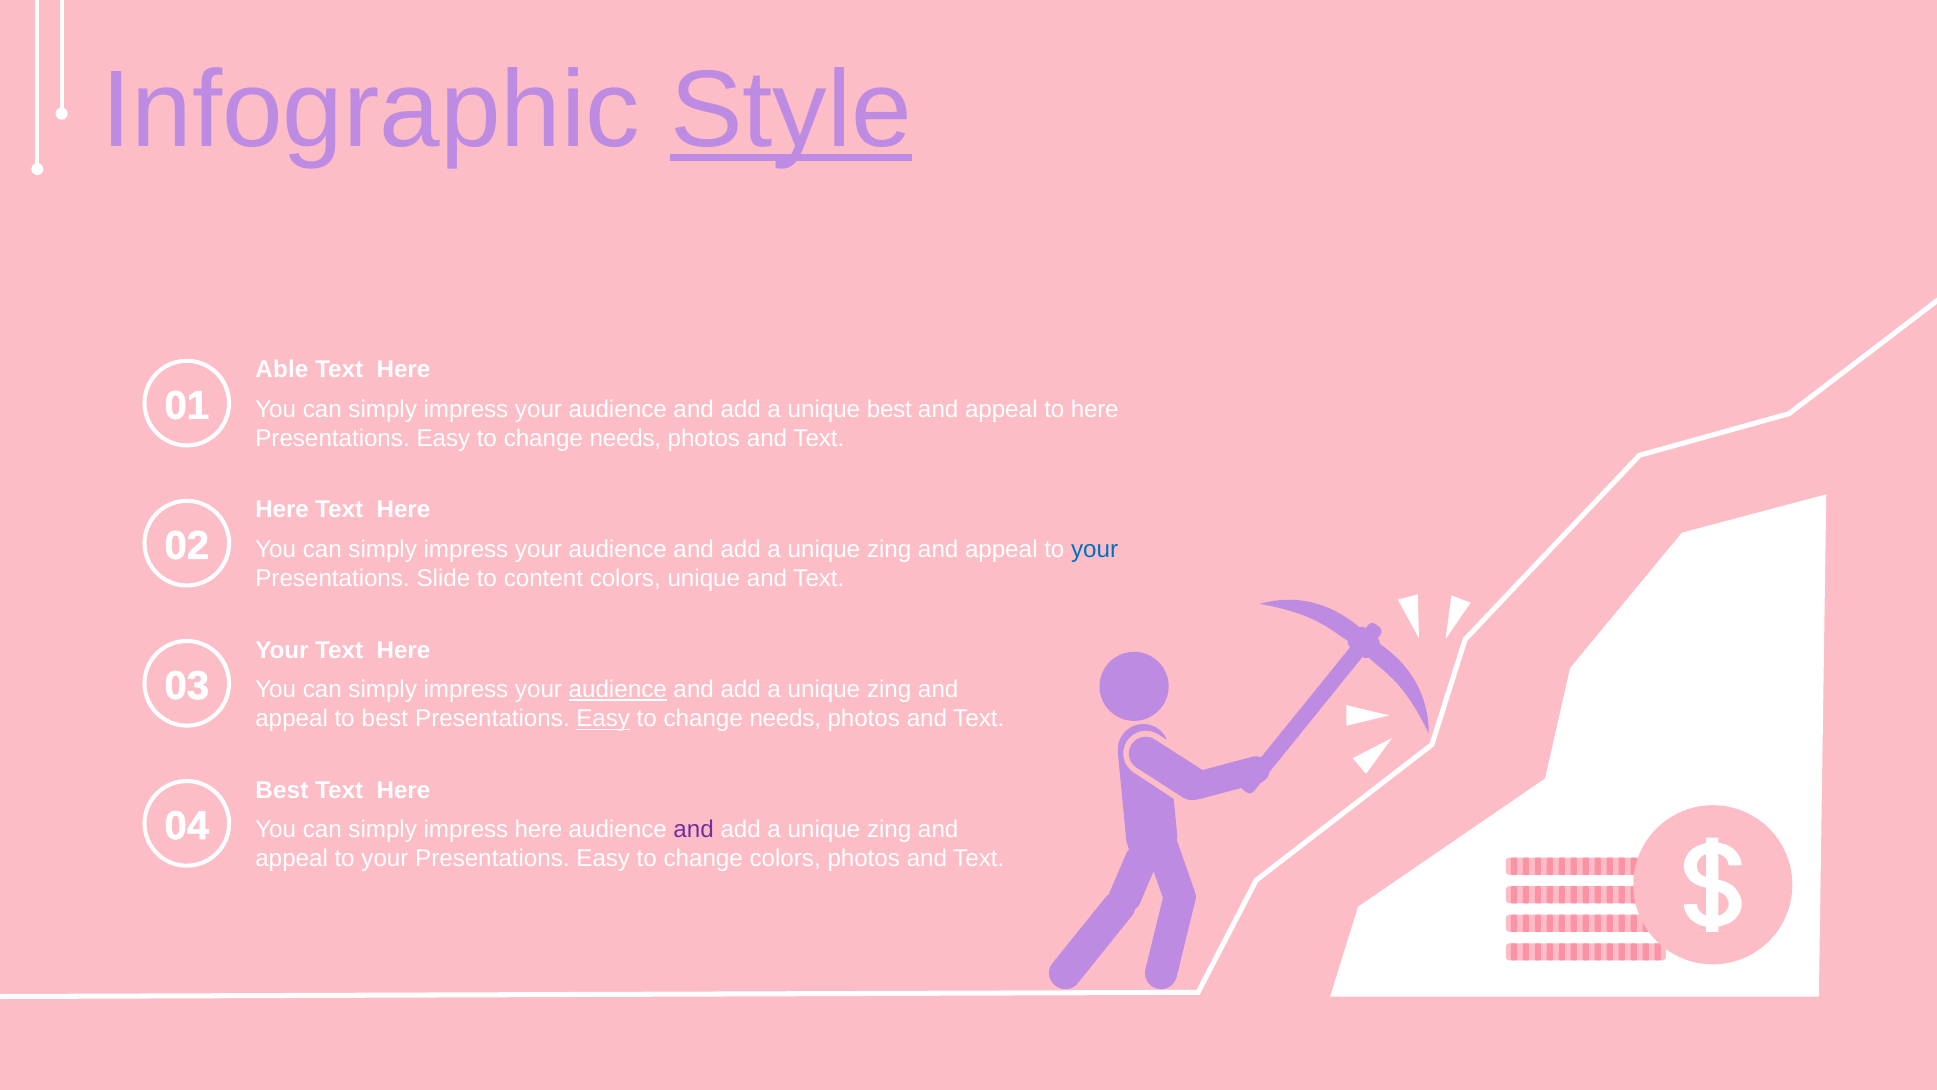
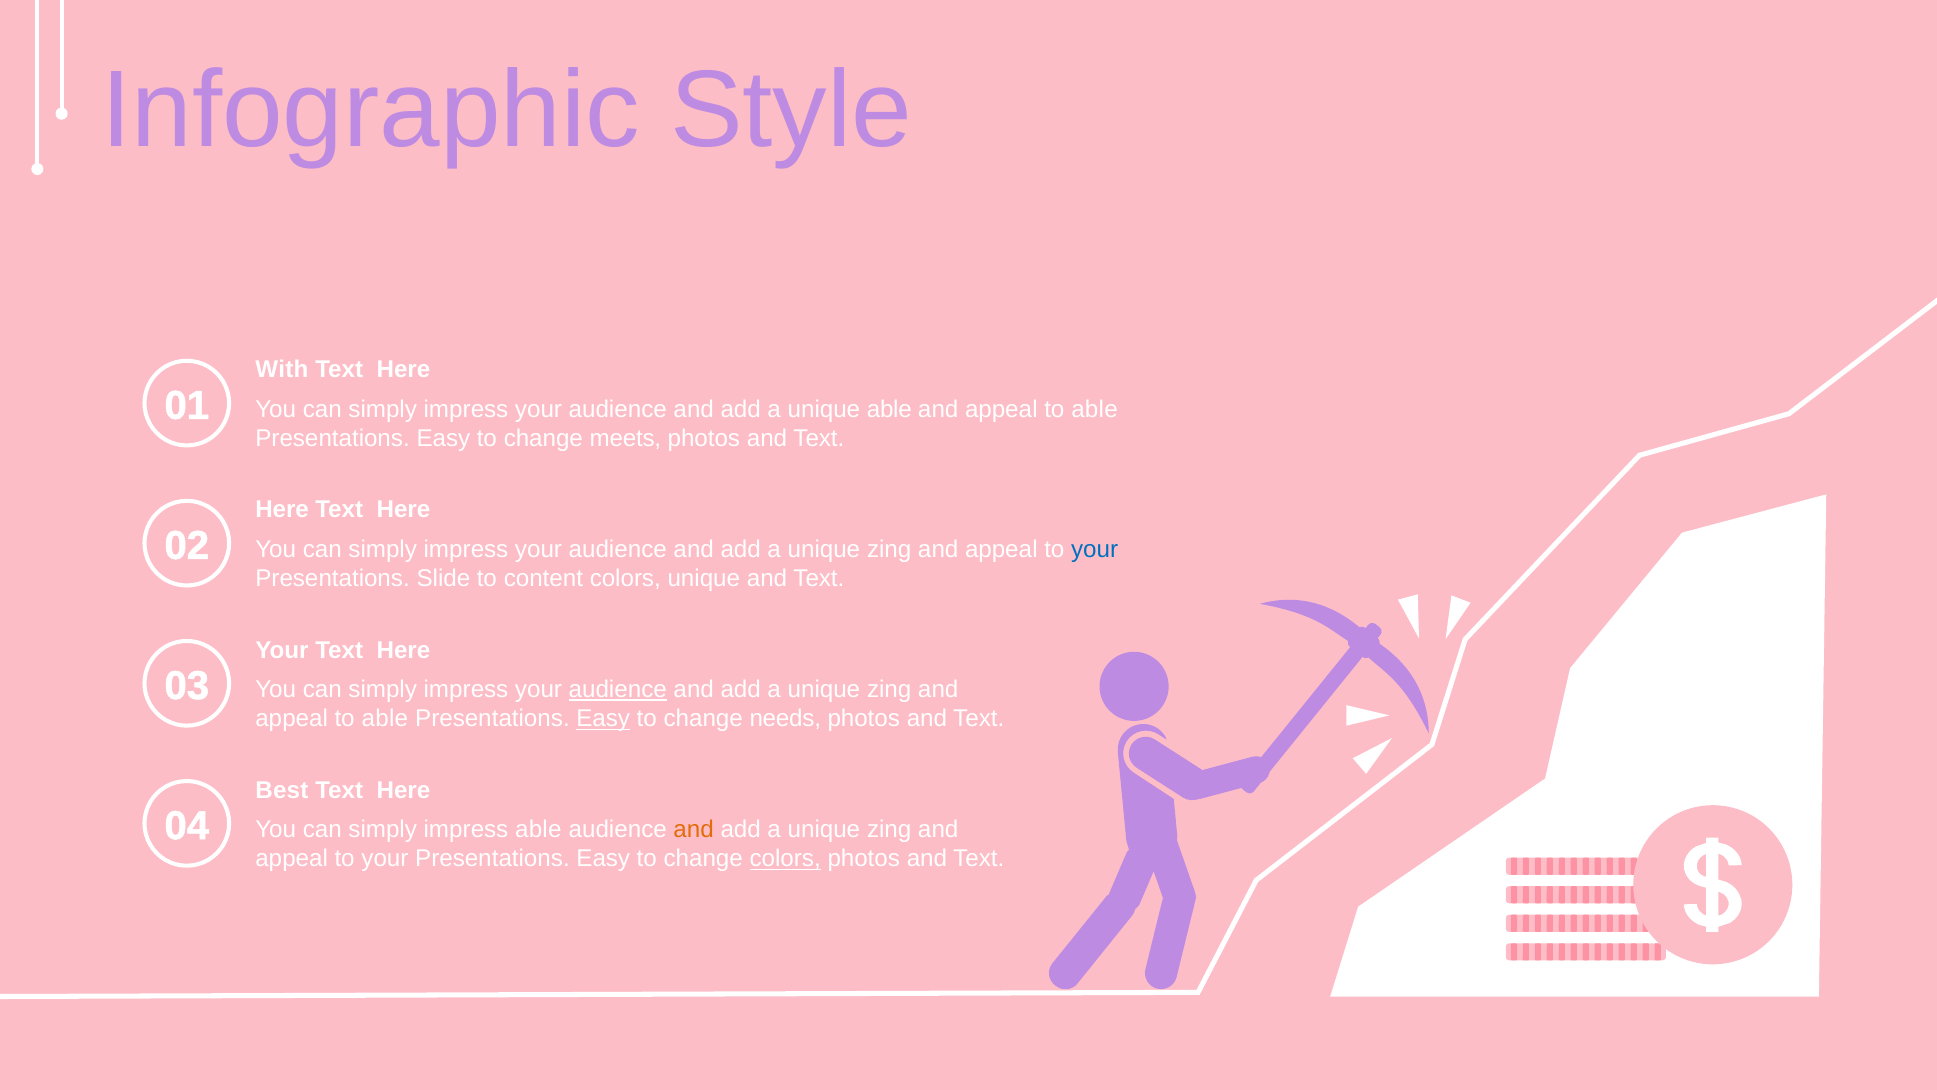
Style underline: present -> none
Able: Able -> With
unique best: best -> able
here at (1095, 409): here -> able
needs at (625, 438): needs -> meets
best at (385, 719): best -> able
impress here: here -> able
and at (694, 830) colour: purple -> orange
colors at (785, 859) underline: none -> present
